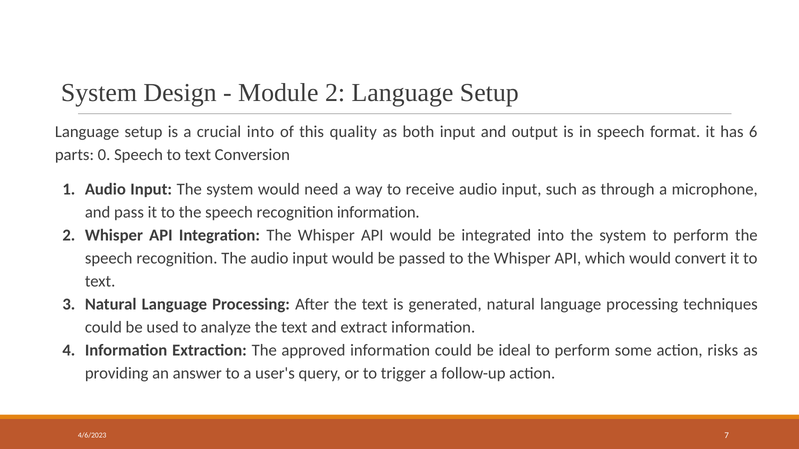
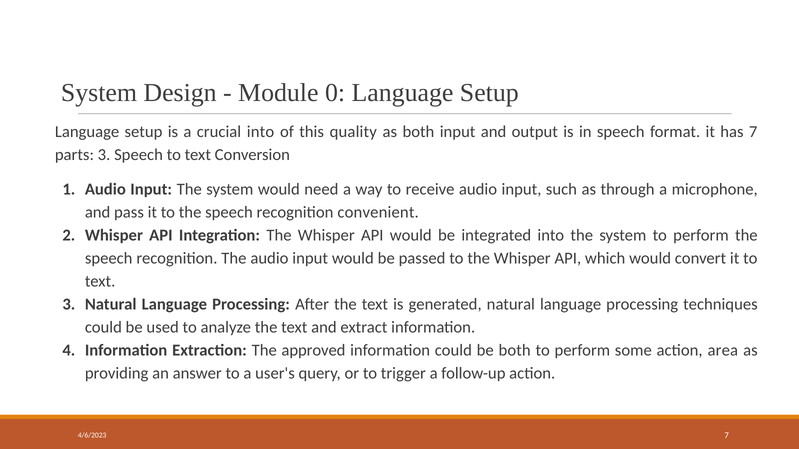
Module 2: 2 -> 0
has 6: 6 -> 7
parts 0: 0 -> 3
recognition information: information -> convenient
be ideal: ideal -> both
risks: risks -> area
